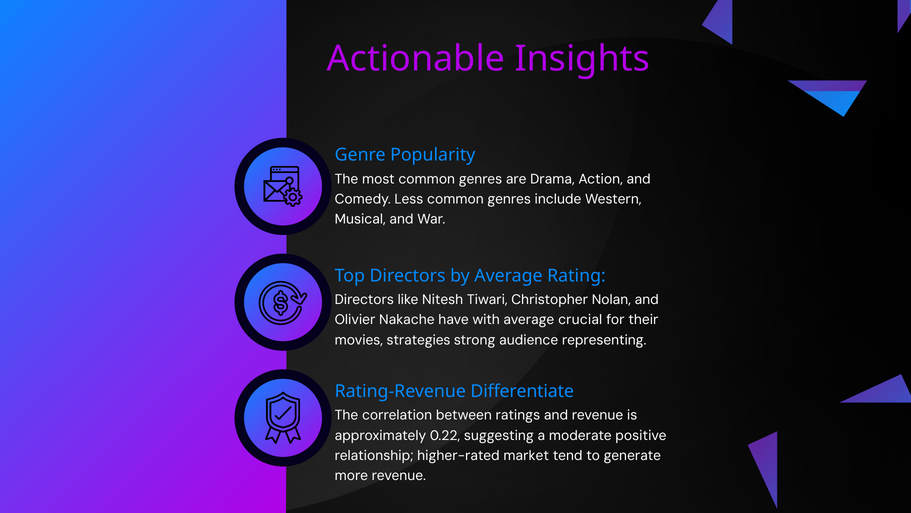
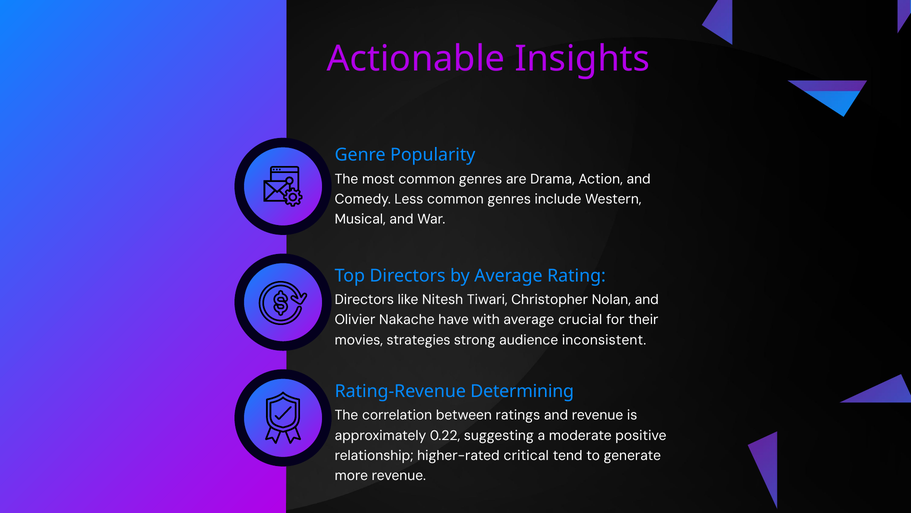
representing: representing -> inconsistent
Differentiate: Differentiate -> Determining
market: market -> critical
